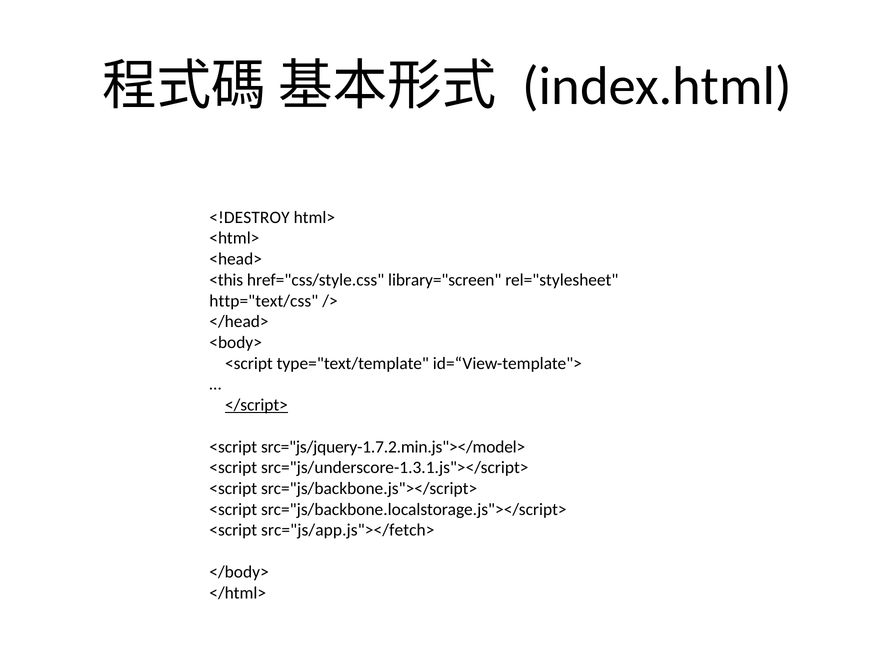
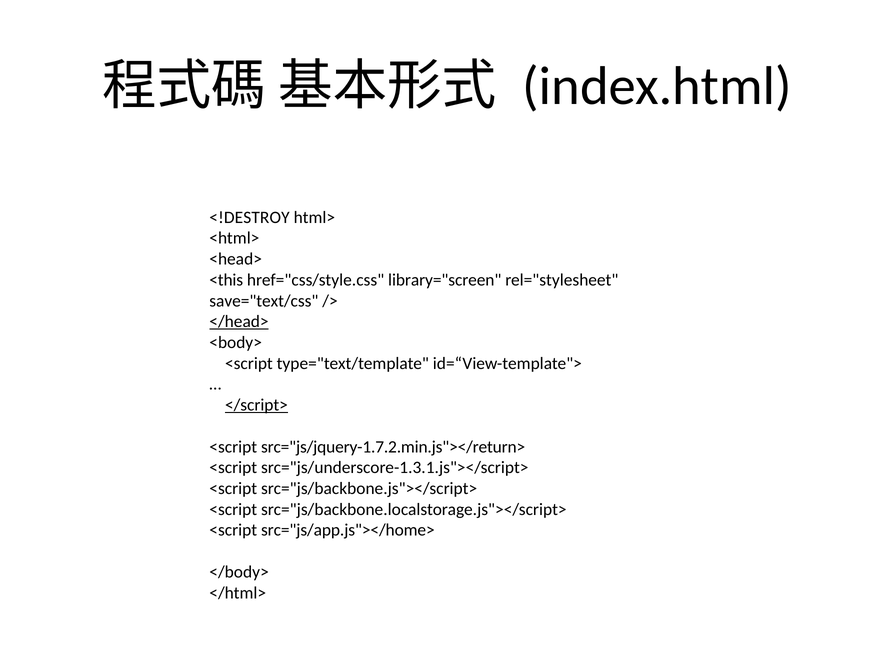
http="text/css: http="text/css -> save="text/css
</head> underline: none -> present
src="js/jquery-1.7.2.min.js"></model>: src="js/jquery-1.7.2.min.js"></model> -> src="js/jquery-1.7.2.min.js"></return>
src="js/app.js"></fetch>: src="js/app.js"></fetch> -> src="js/app.js"></home>
